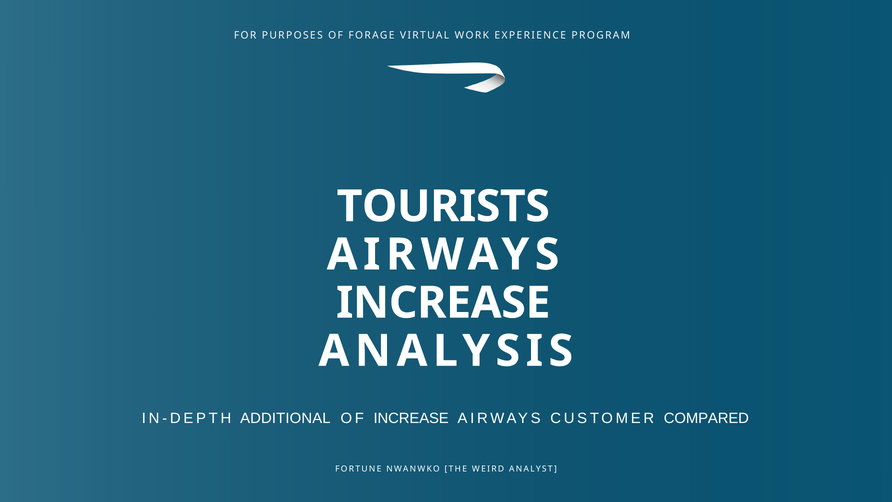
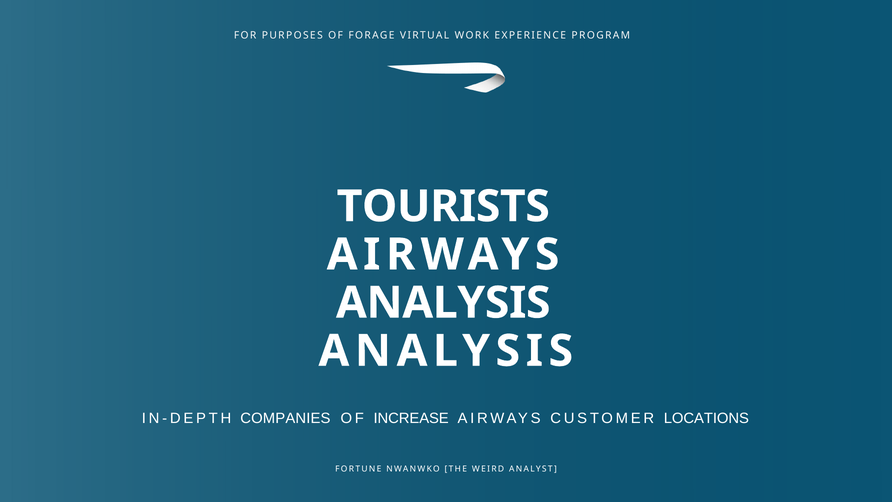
INCREASE at (443, 303): INCREASE -> ANALYSIS
ADDITIONAL: ADDITIONAL -> COMPANIES
COMPARED: COMPARED -> LOCATIONS
